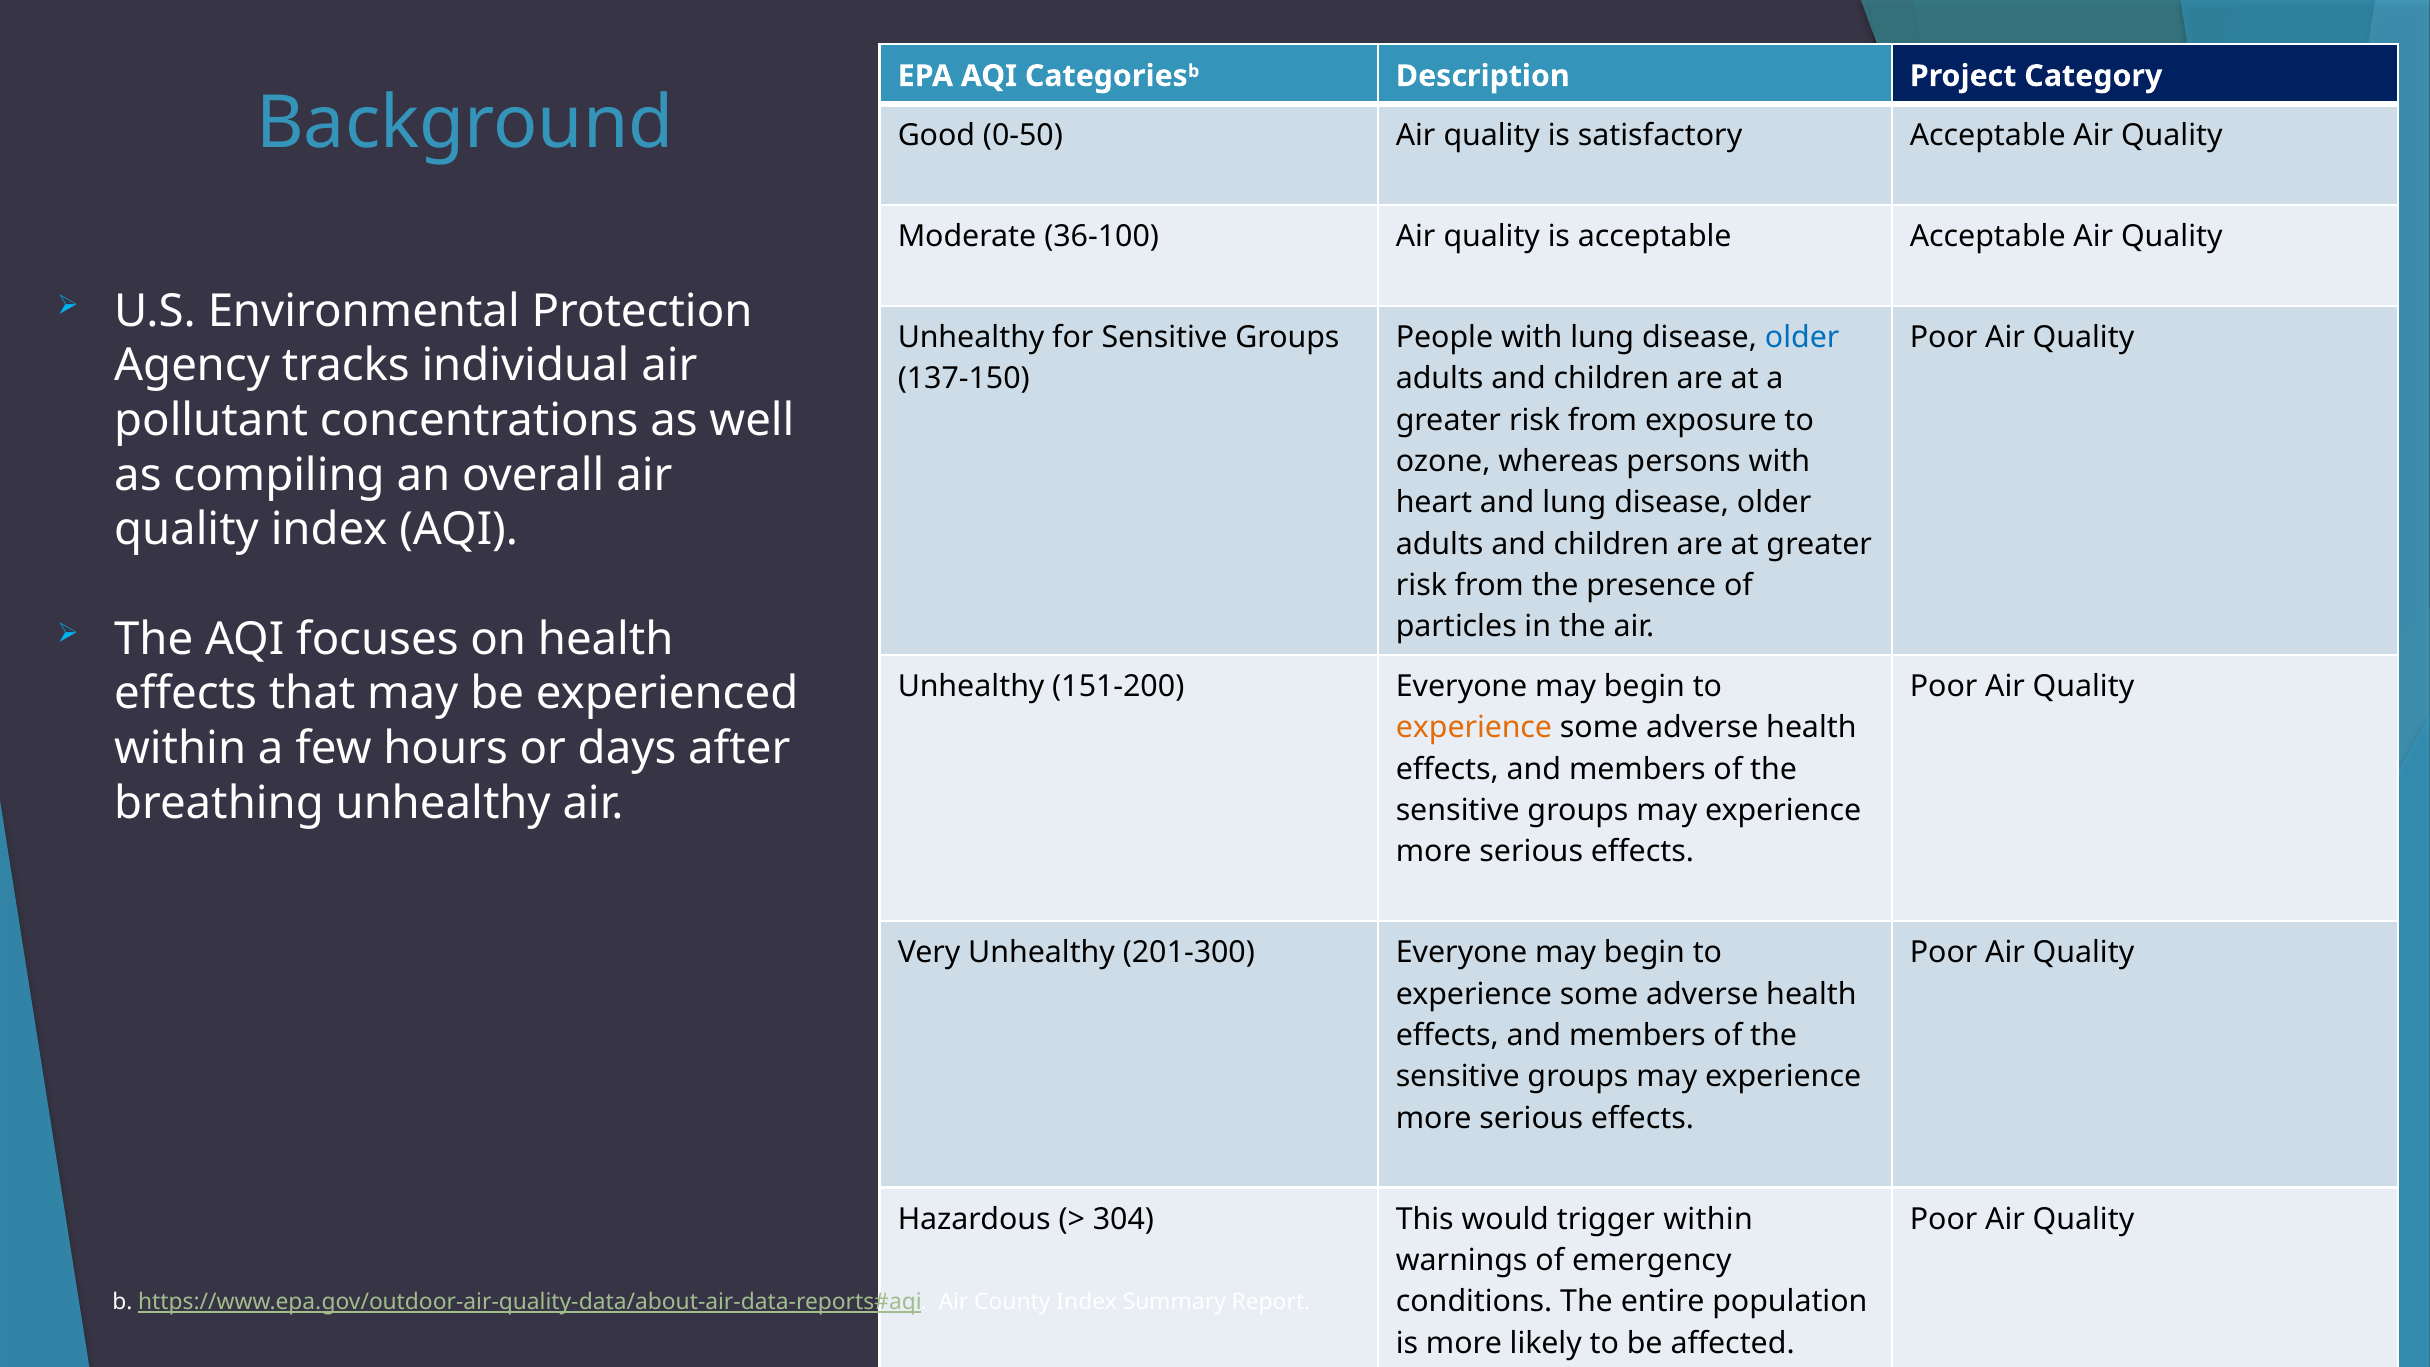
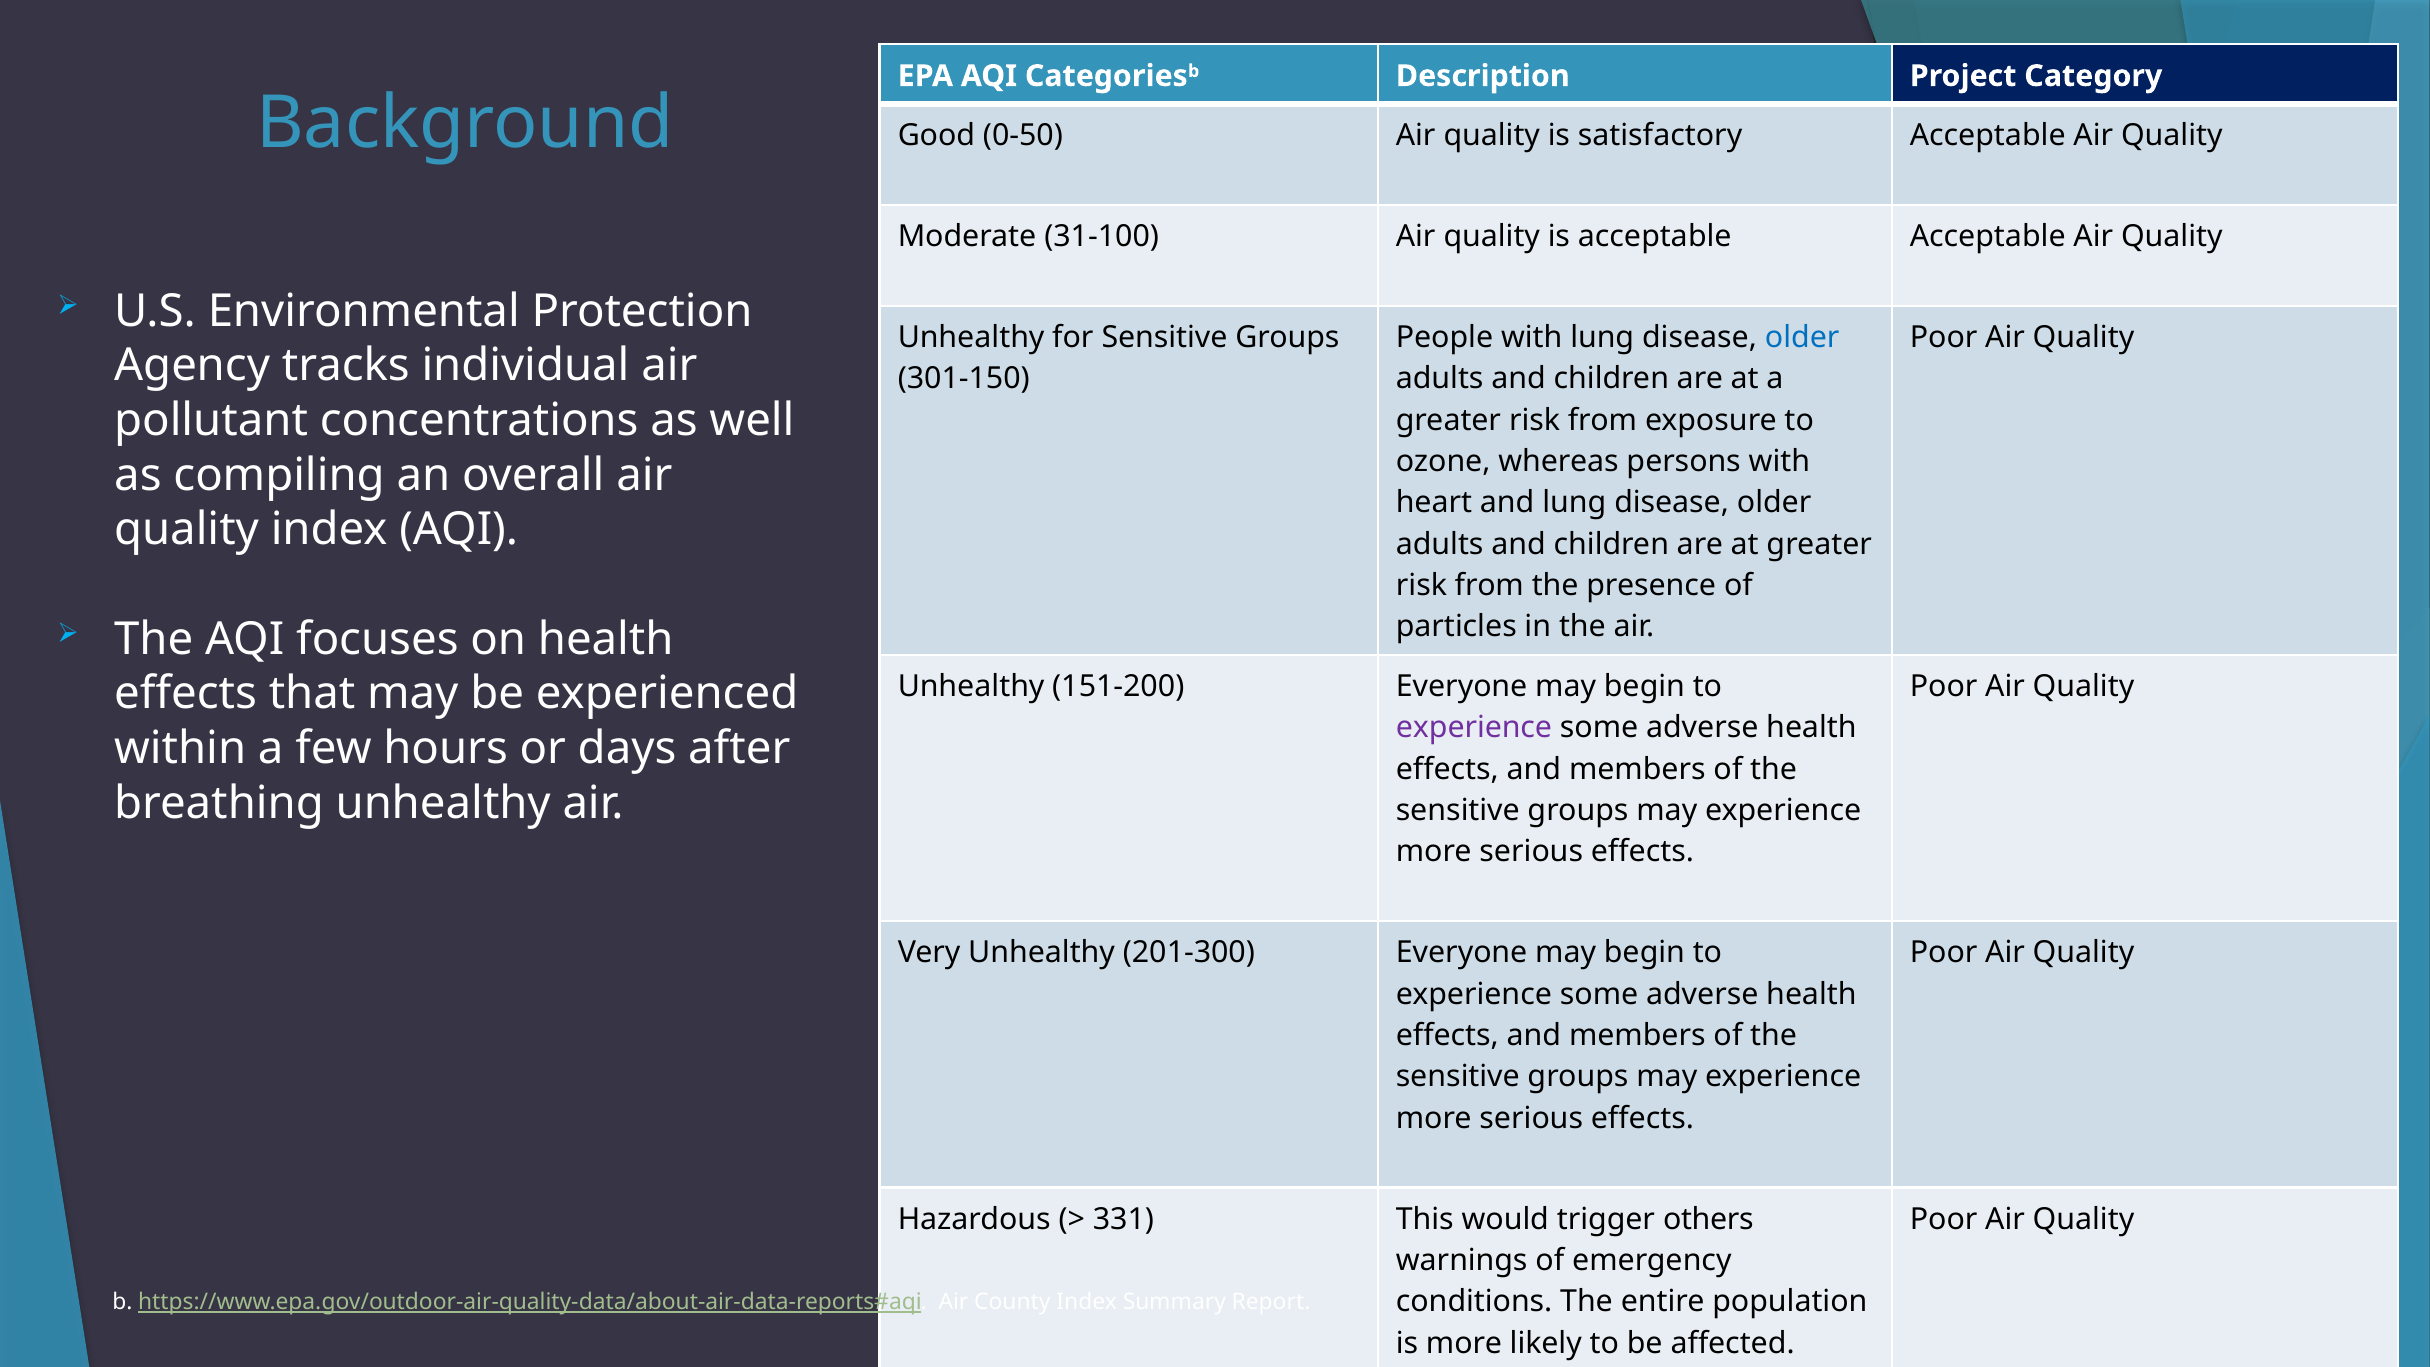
36-100: 36-100 -> 31-100
137-150: 137-150 -> 301-150
experience at (1474, 728) colour: orange -> purple
304: 304 -> 331
trigger within: within -> others
